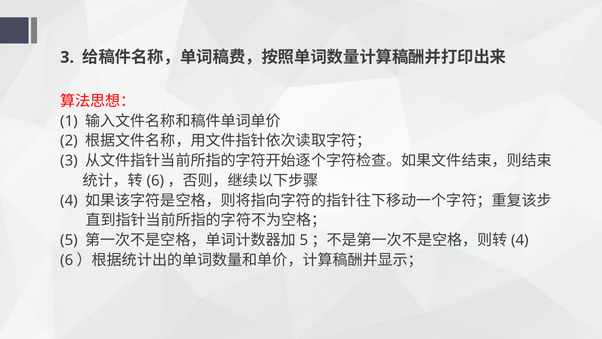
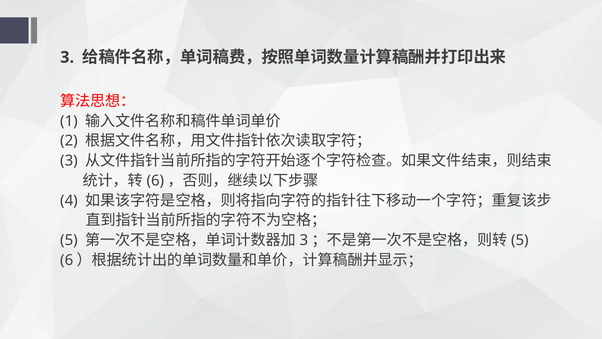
5 at (304, 240): 5 -> 3
4 at (520, 240): 4 -> 5
